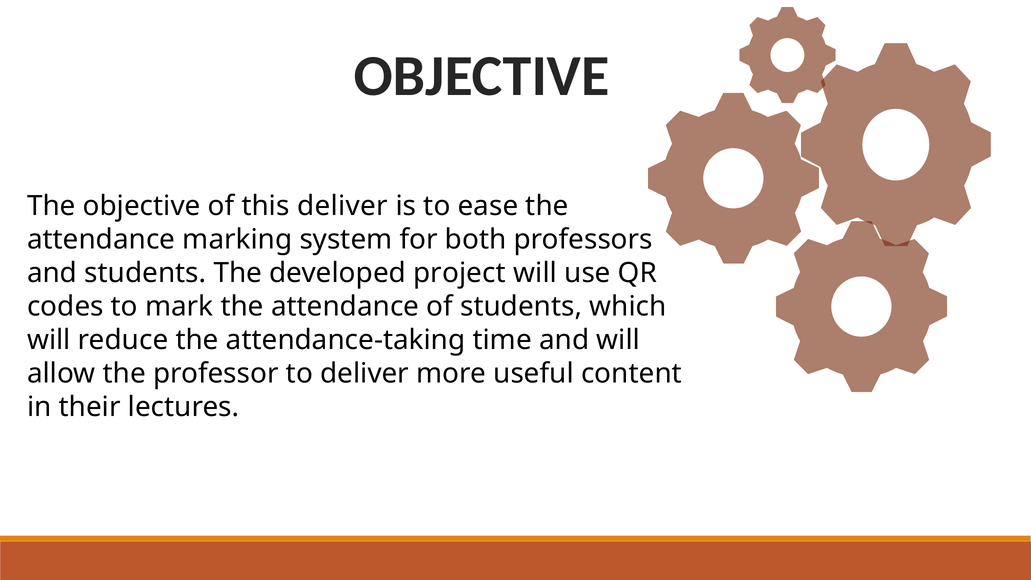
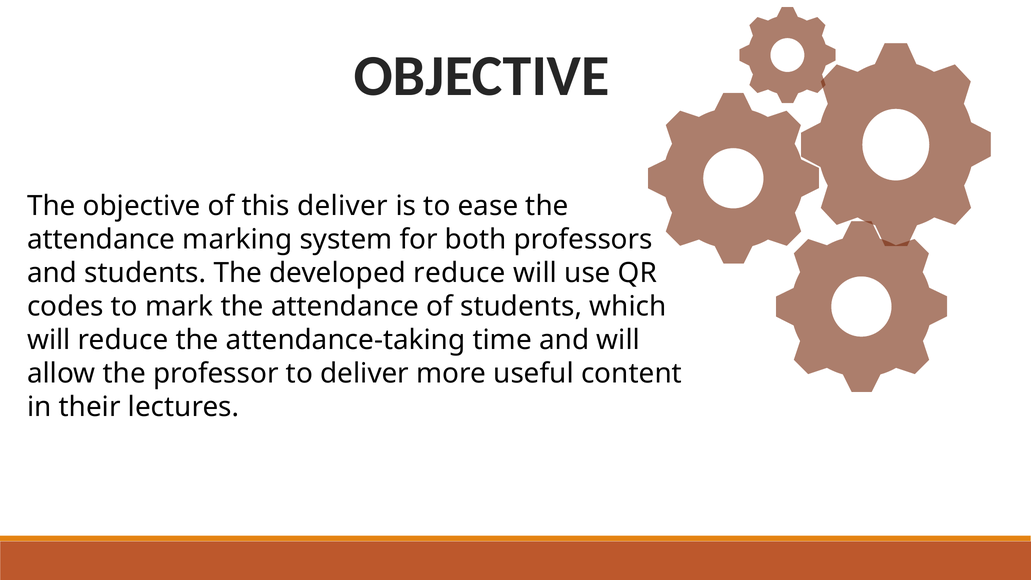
developed project: project -> reduce
